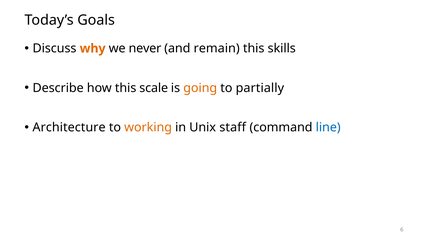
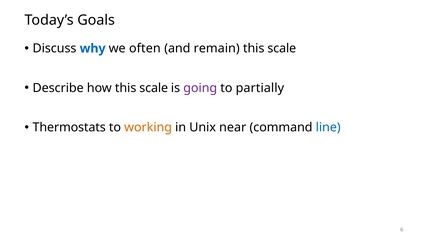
why colour: orange -> blue
never: never -> often
skills at (282, 48): skills -> scale
going colour: orange -> purple
Architecture: Architecture -> Thermostats
staff: staff -> near
